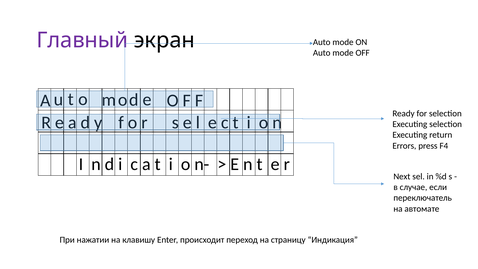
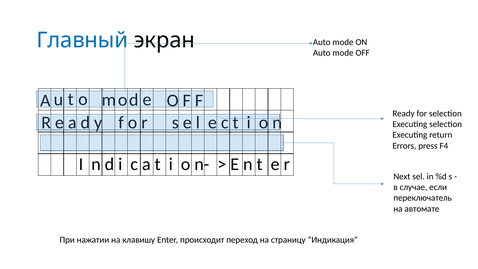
Главный colour: purple -> blue
